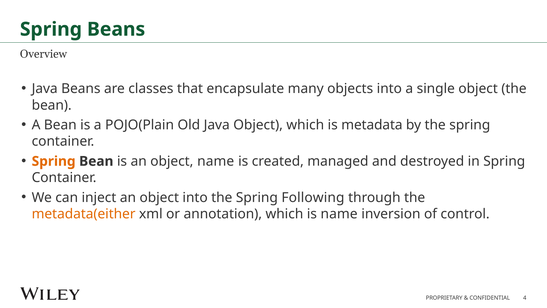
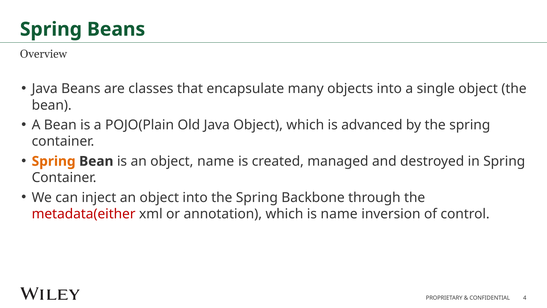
metadata: metadata -> advanced
Following: Following -> Backbone
metadata(either colour: orange -> red
